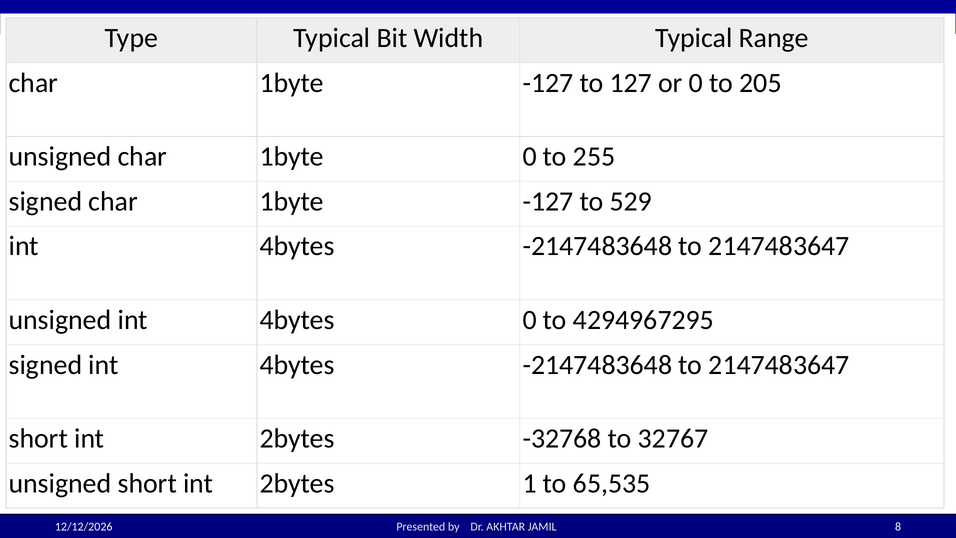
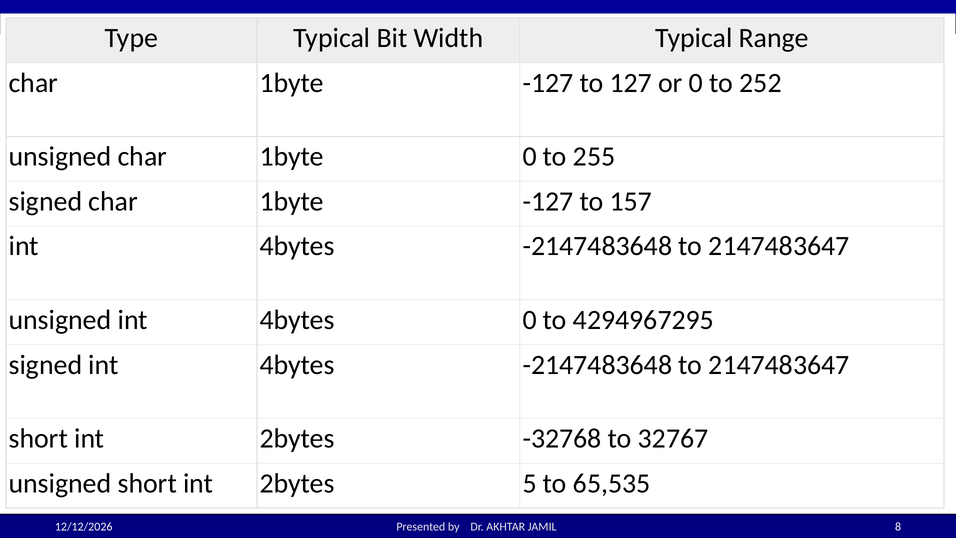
205: 205 -> 252
529: 529 -> 157
1: 1 -> 5
